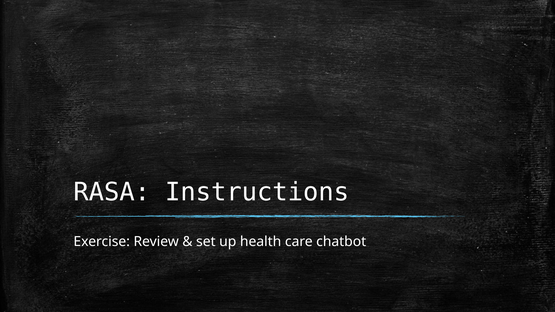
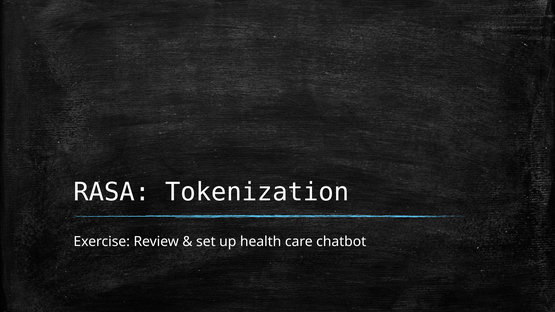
Instructions: Instructions -> Tokenization
